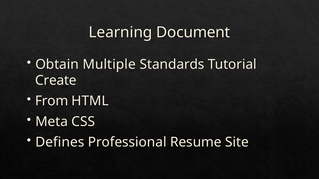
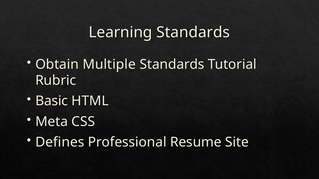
Learning Document: Document -> Standards
Create: Create -> Rubric
From: From -> Basic
